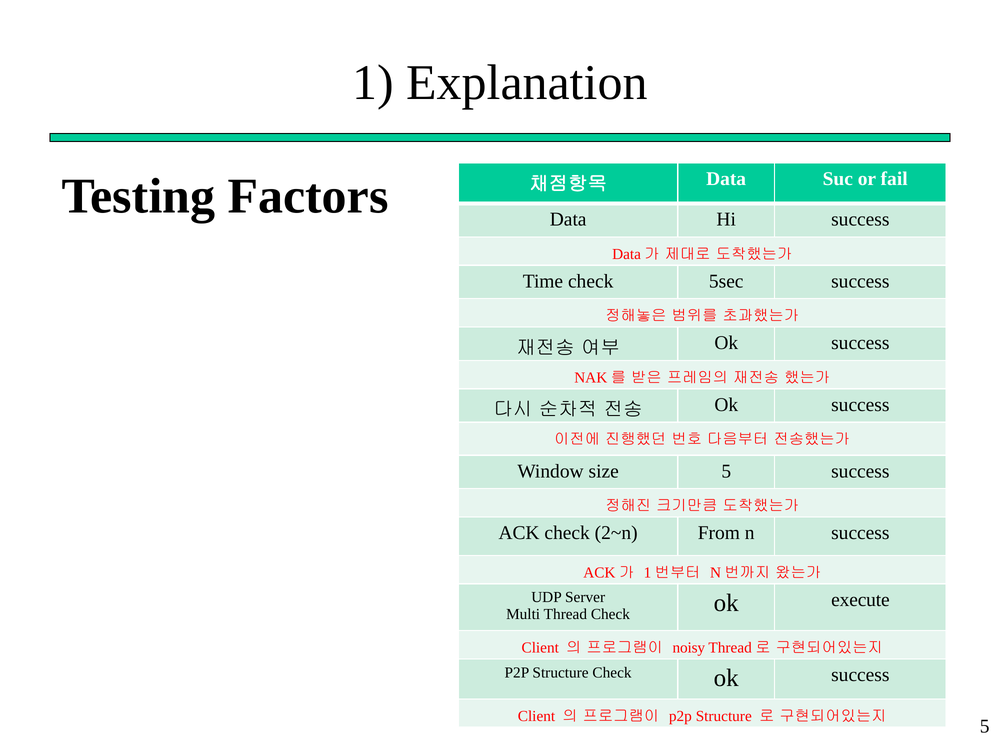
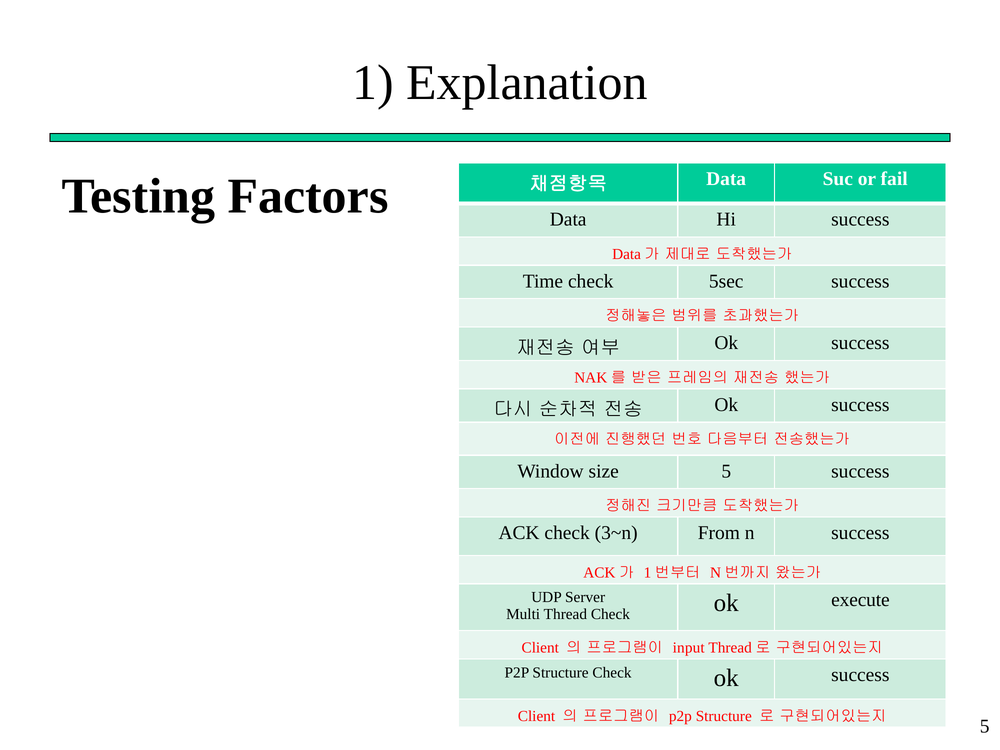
2~n: 2~n -> 3~n
noisy: noisy -> input
